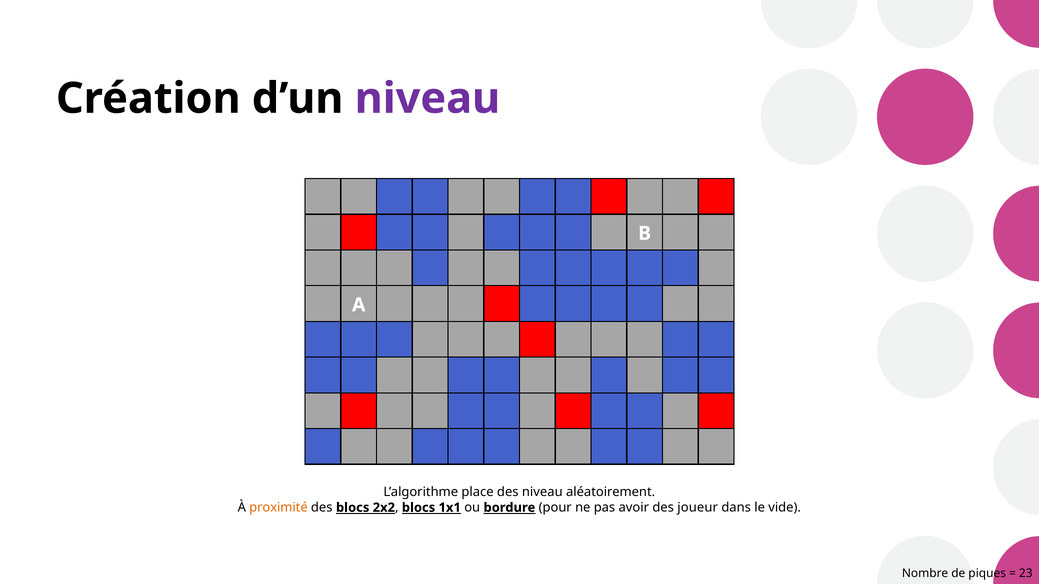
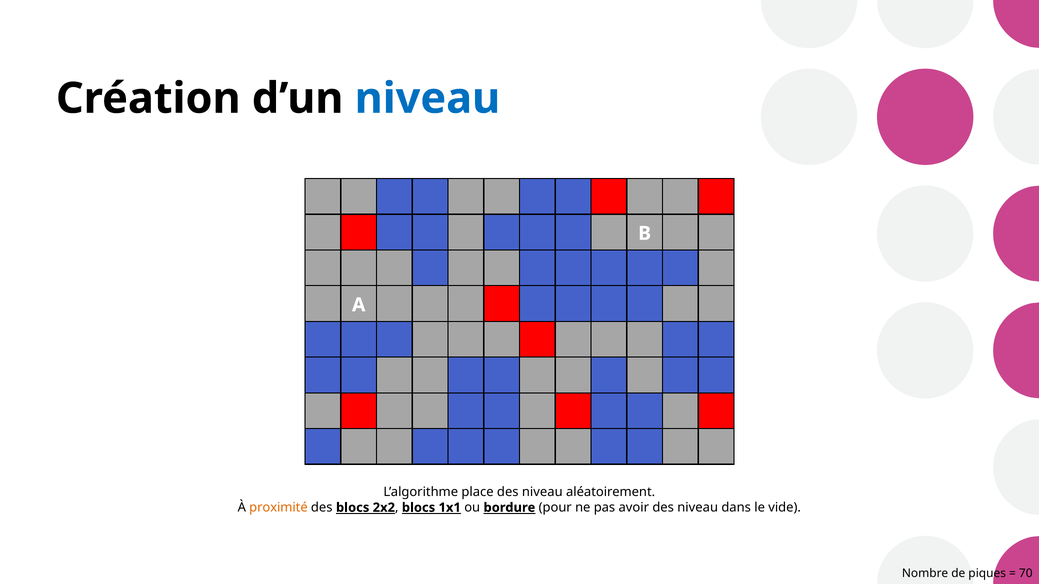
niveau at (427, 99) colour: purple -> blue
avoir des joueur: joueur -> niveau
23: 23 -> 70
